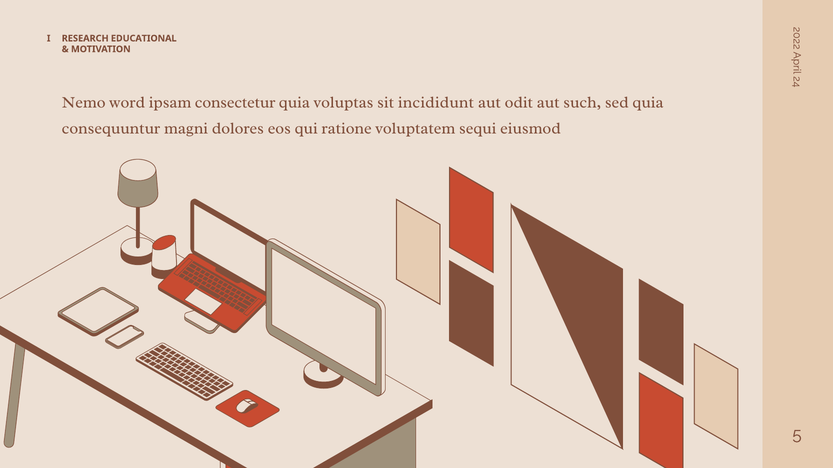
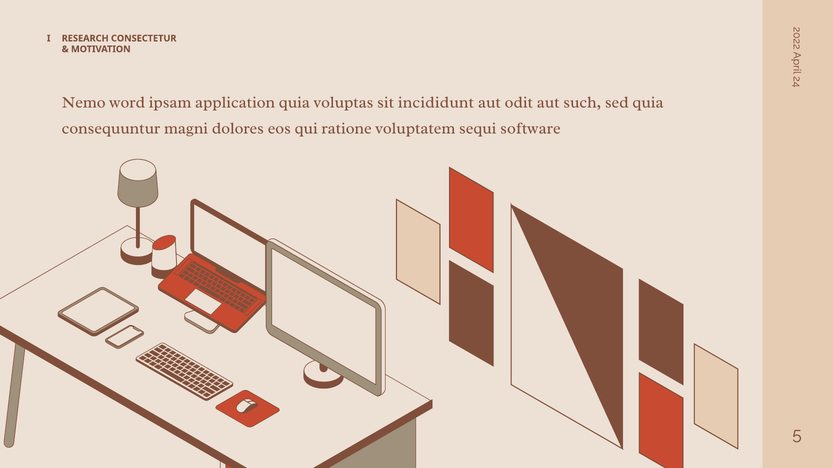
EDUCATIONAL: EDUCATIONAL -> CONSECTETUR
consectetur: consectetur -> application
eiusmod: eiusmod -> software
